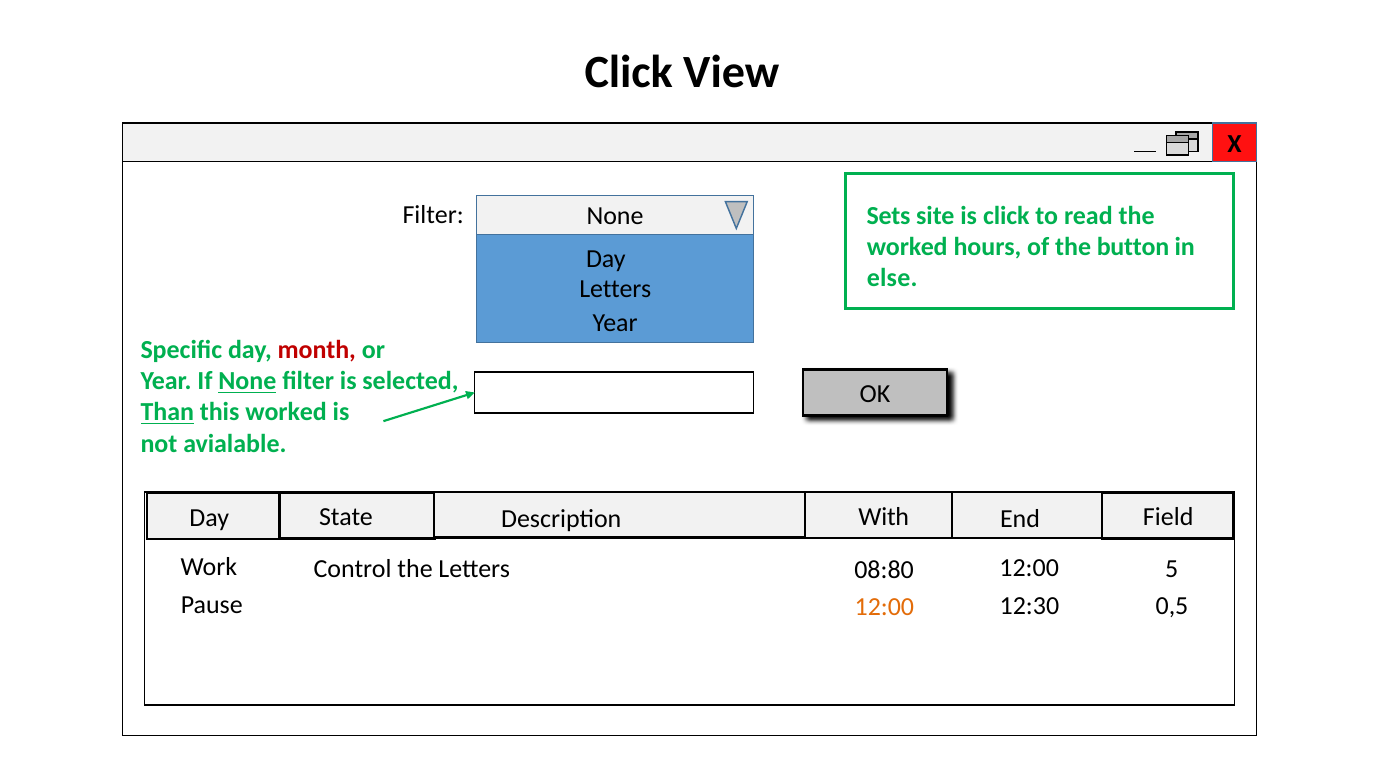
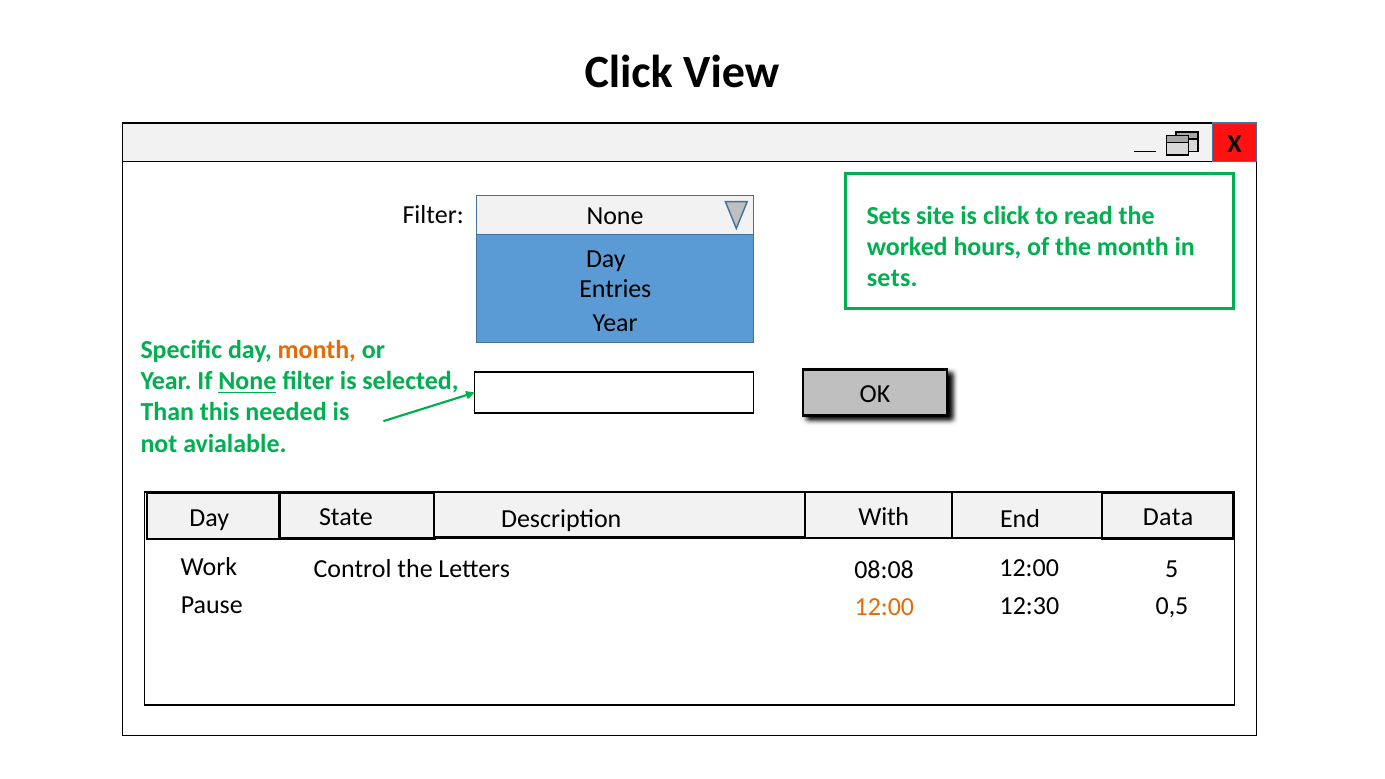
the button: button -> month
else at (892, 278): else -> sets
Letters at (615, 289): Letters -> Entries
month at (317, 350) colour: red -> orange
Than underline: present -> none
this worked: worked -> needed
Field: Field -> Data
08:80: 08:80 -> 08:08
